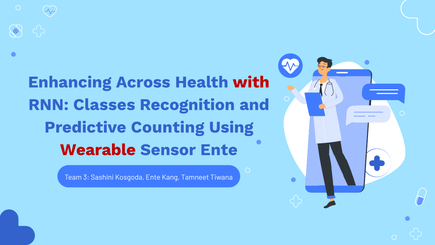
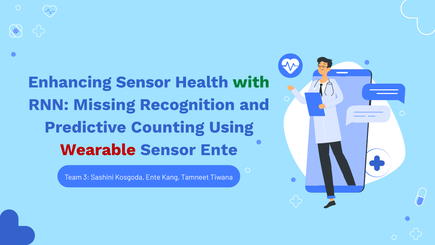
Enhancing Across: Across -> Sensor
with colour: red -> green
Classes: Classes -> Missing
